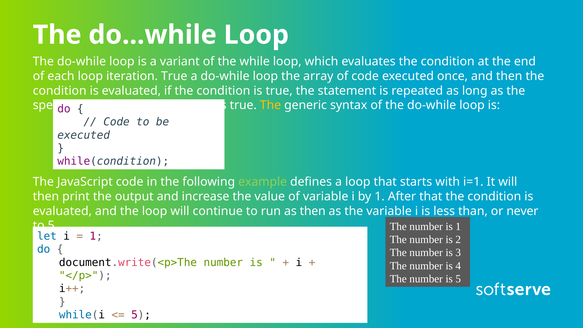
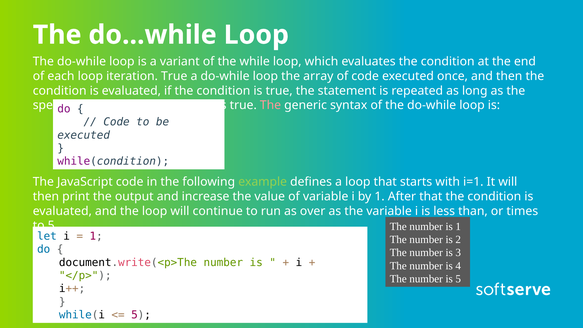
The at (270, 105) colour: yellow -> pink
as then: then -> over
never: never -> times
